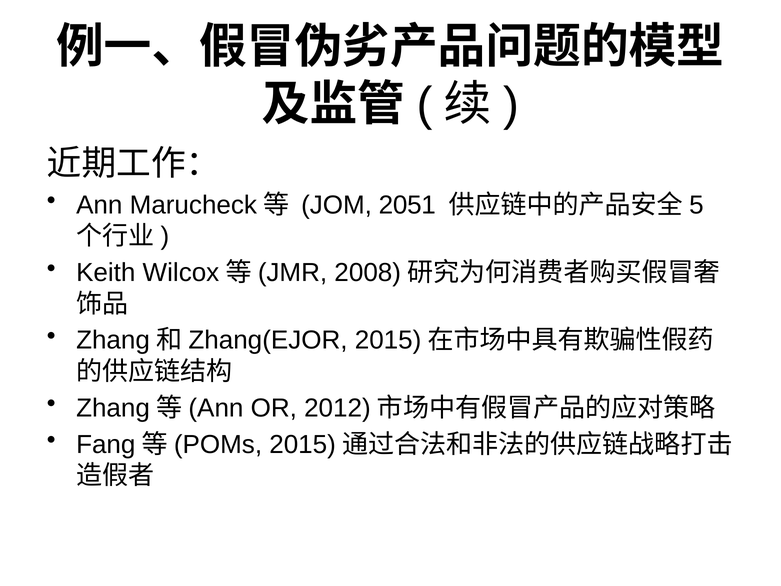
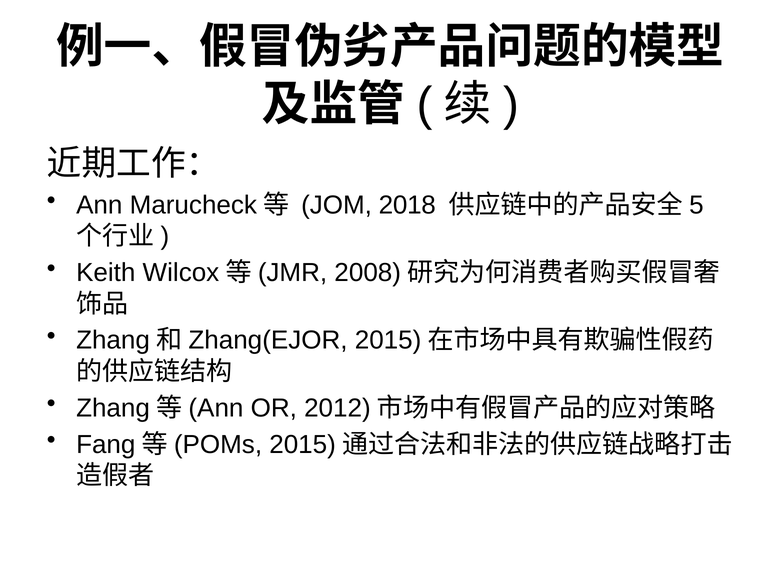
2051: 2051 -> 2018
